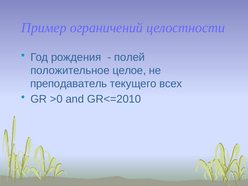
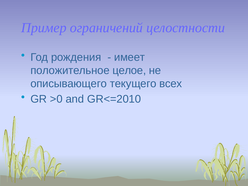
полей: полей -> имеет
преподаватель: преподаватель -> описывающего
